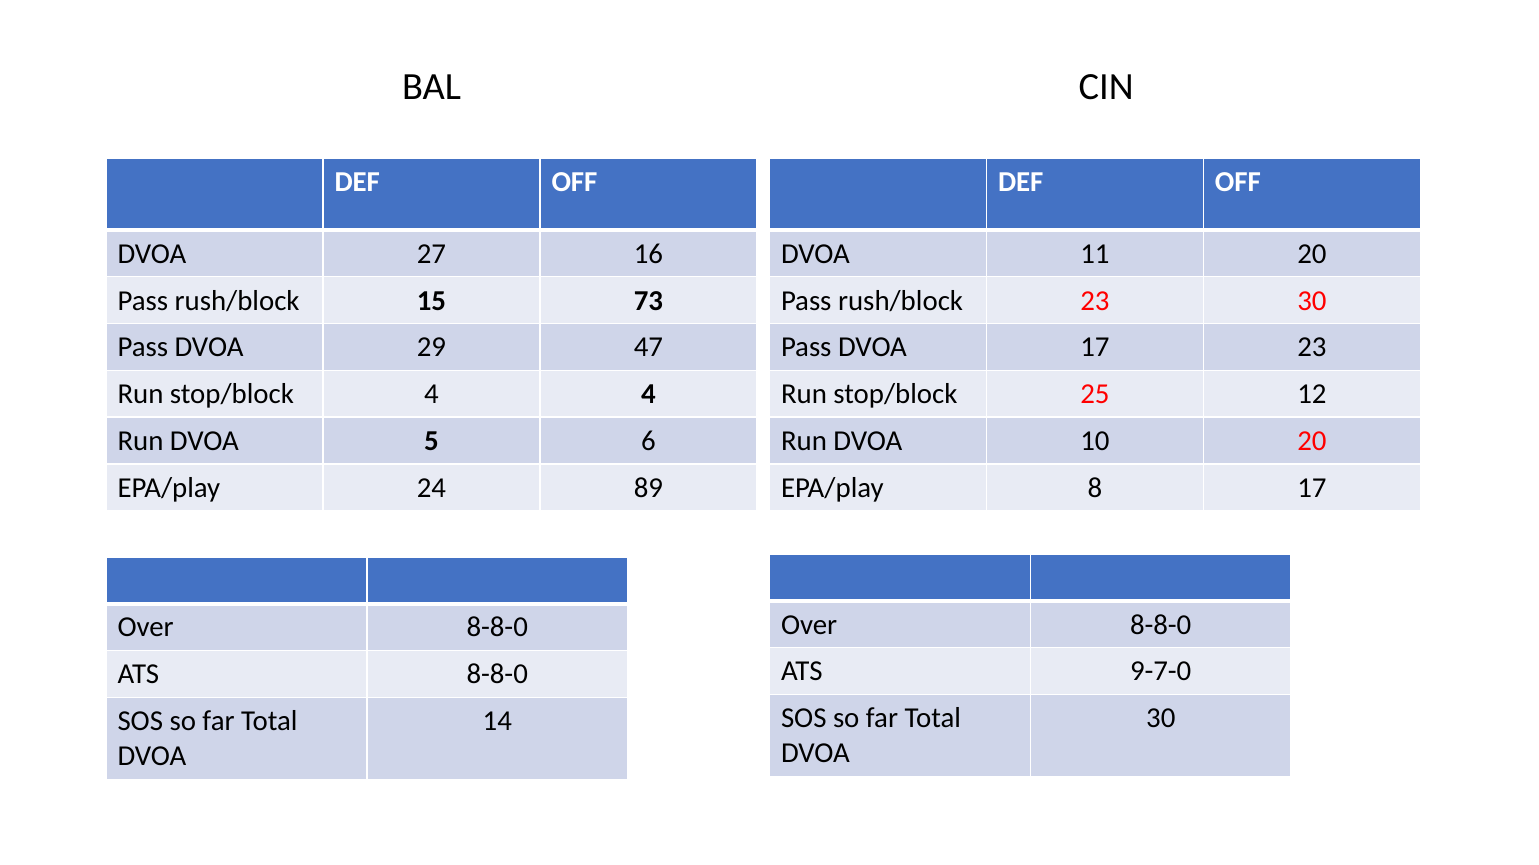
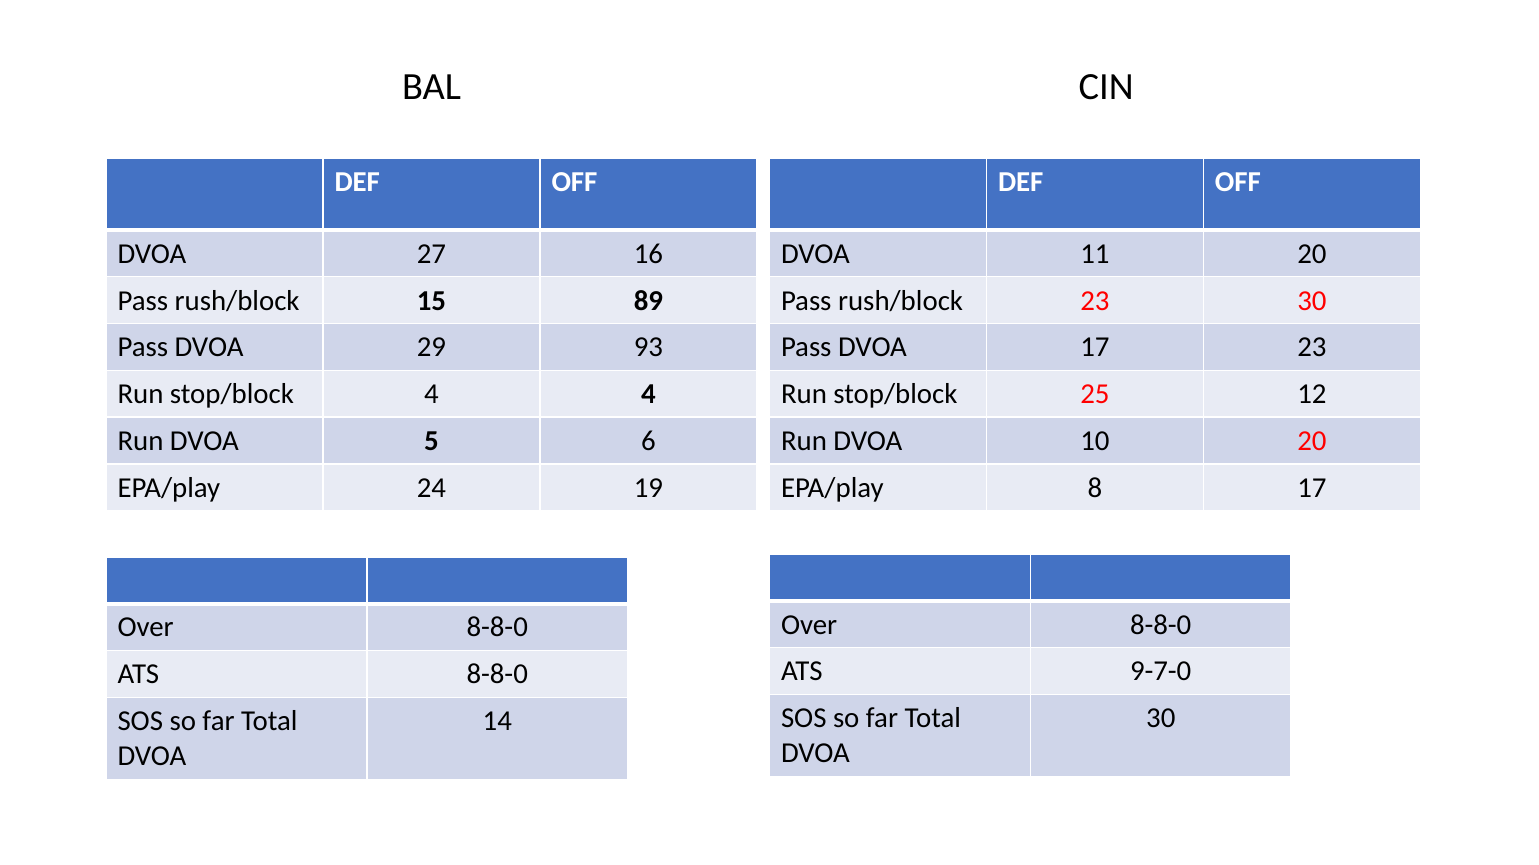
73: 73 -> 89
47: 47 -> 93
89: 89 -> 19
